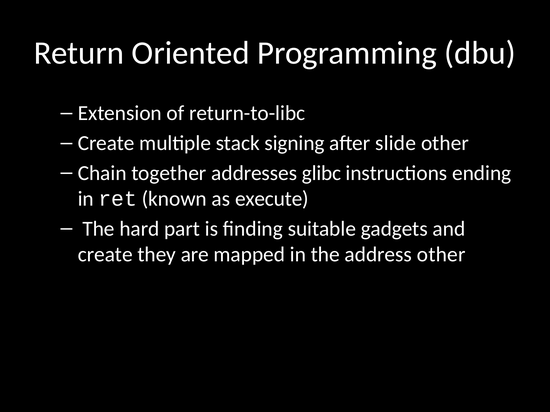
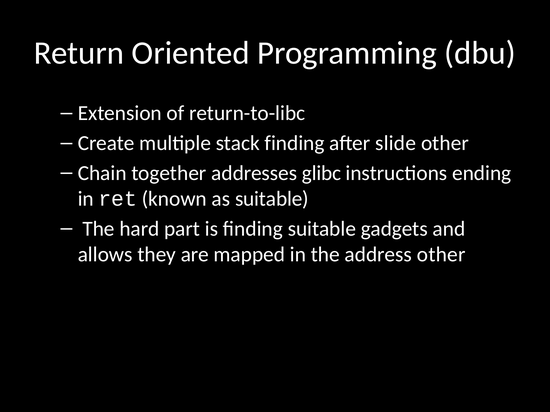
stack signing: signing -> finding
as execute: execute -> suitable
create at (105, 255): create -> allows
